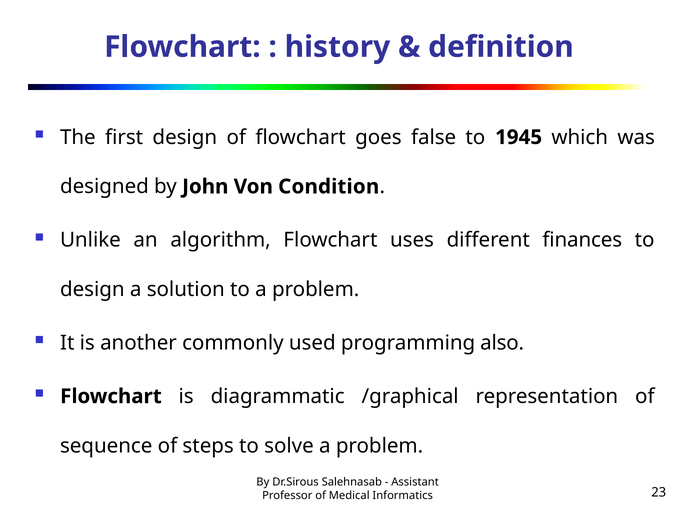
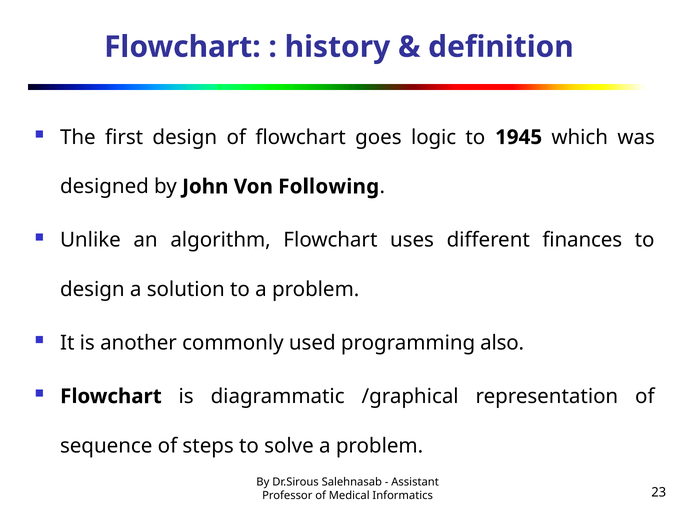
false: false -> logic
Condition: Condition -> Following
